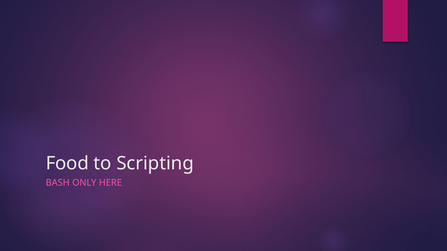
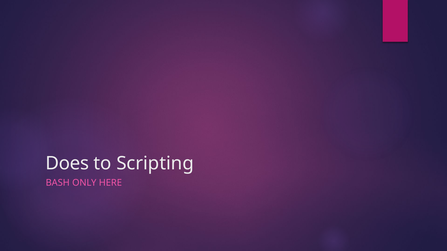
Food: Food -> Does
